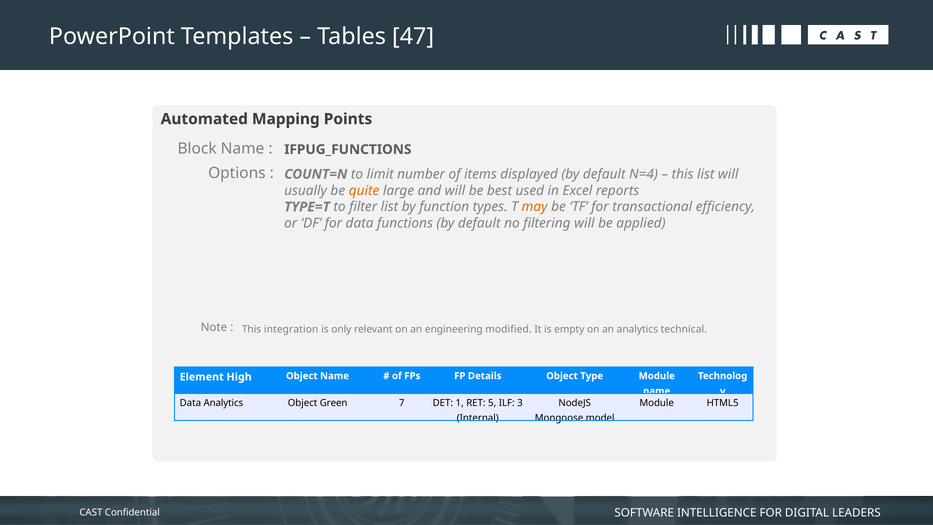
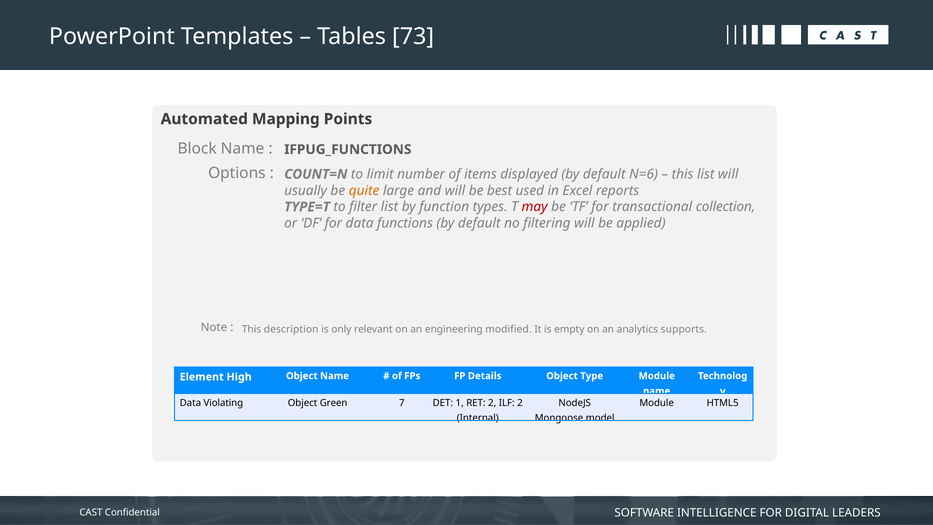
47: 47 -> 73
N=4: N=4 -> N=6
may colour: orange -> red
efficiency: efficiency -> collection
integration: integration -> description
technical: technical -> supports
Data Analytics: Analytics -> Violating
RET 5: 5 -> 2
ILF 3: 3 -> 2
